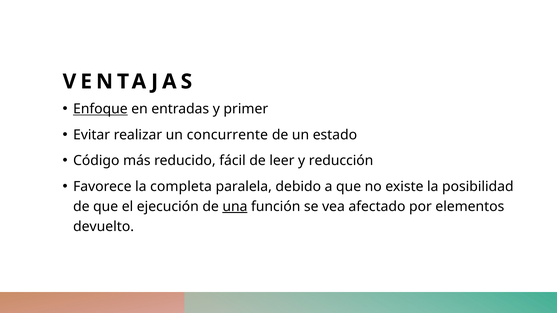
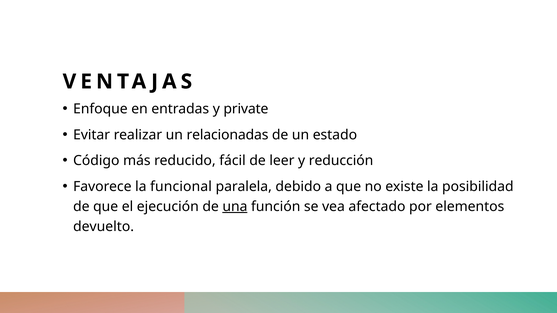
Enfoque underline: present -> none
primer: primer -> private
concurrente: concurrente -> relacionadas
completa: completa -> funcional
